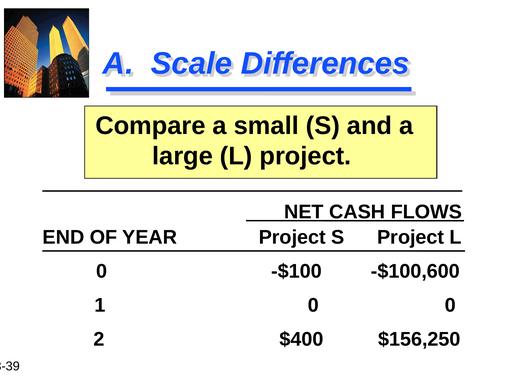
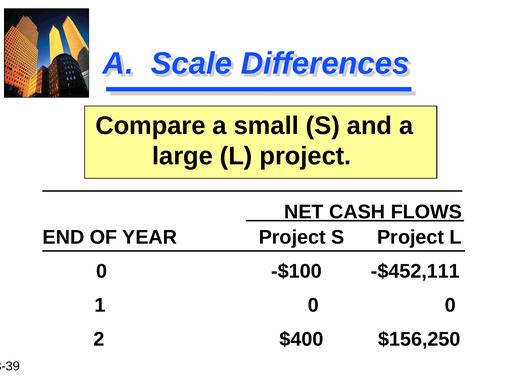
-$100,600: -$100,600 -> -$452,111
